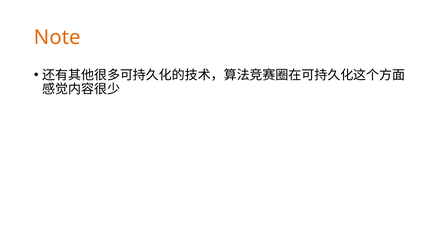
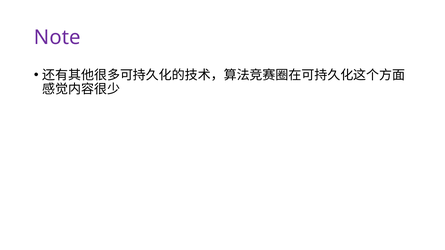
Note colour: orange -> purple
